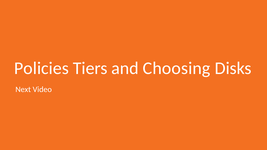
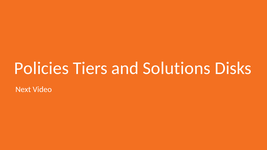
Choosing: Choosing -> Solutions
